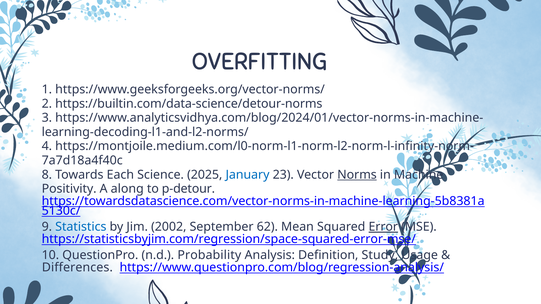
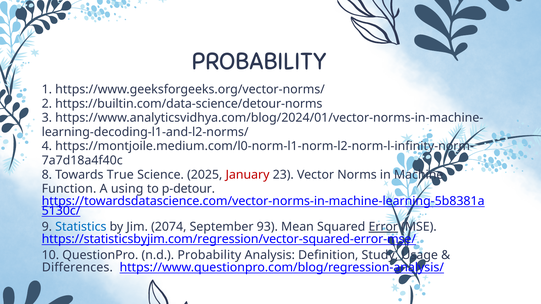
OVERFITTING at (259, 62): OVERFITTING -> PROBABILITY
Each: Each -> True
January colour: blue -> red
Norms underline: present -> none
Positivity: Positivity -> Function
along: along -> using
2002: 2002 -> 2074
62: 62 -> 93
https://statisticsbyjim.com/regression/space-squared-error-mse/: https://statisticsbyjim.com/regression/space-squared-error-mse/ -> https://statisticsbyjim.com/regression/vector-squared-error-mse/
